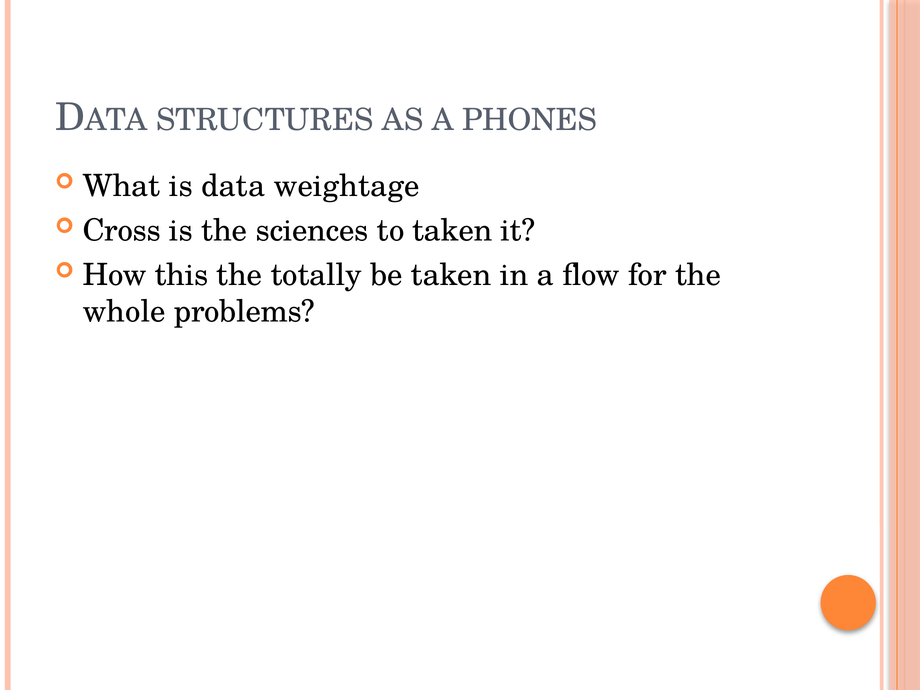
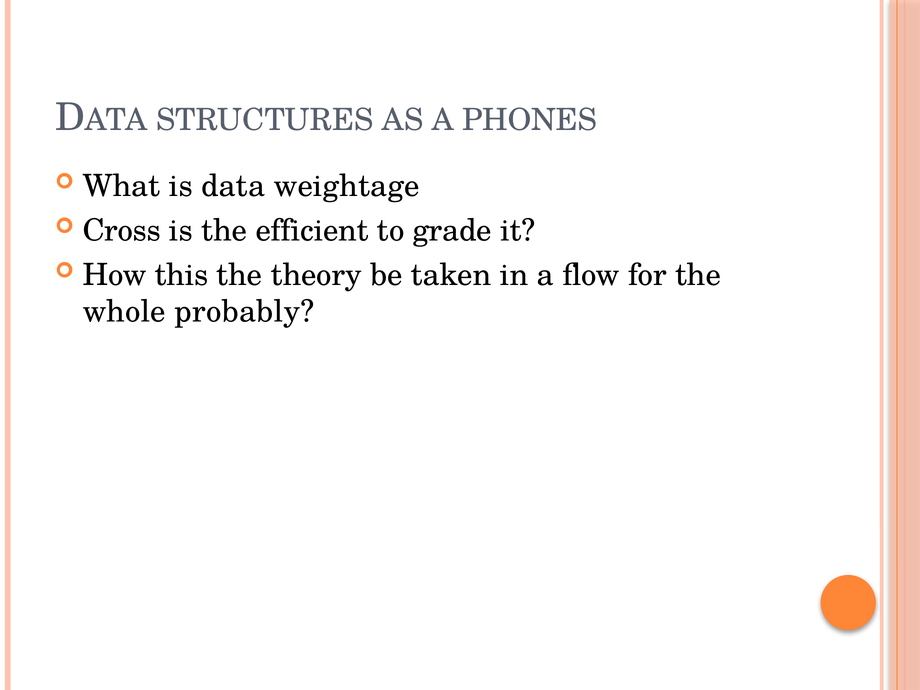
sciences: sciences -> efficient
to taken: taken -> grade
totally: totally -> theory
problems: problems -> probably
